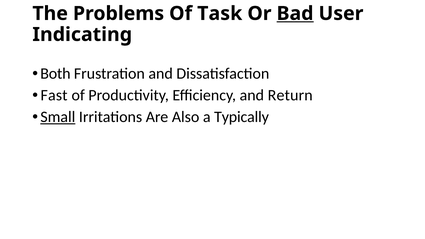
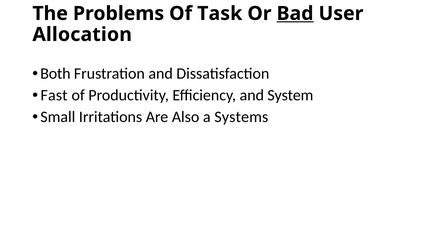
Indicating: Indicating -> Allocation
Return: Return -> System
Small underline: present -> none
Typically: Typically -> Systems
